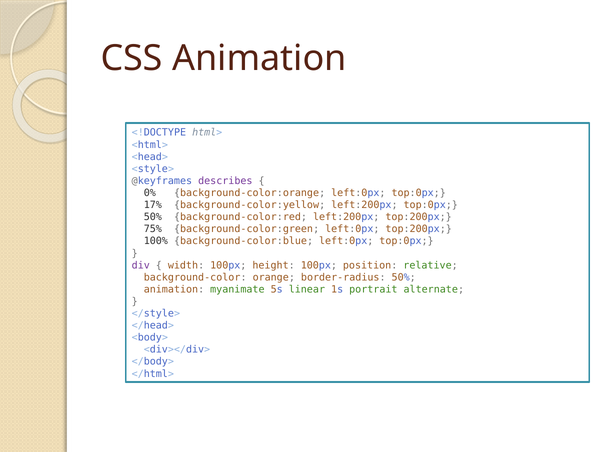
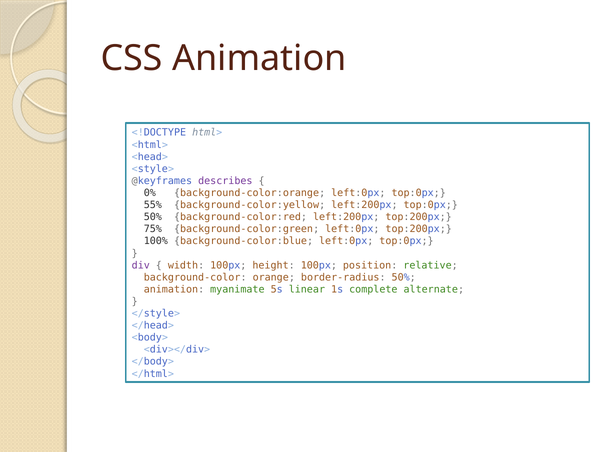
17%: 17% -> 55%
portrait: portrait -> complete
